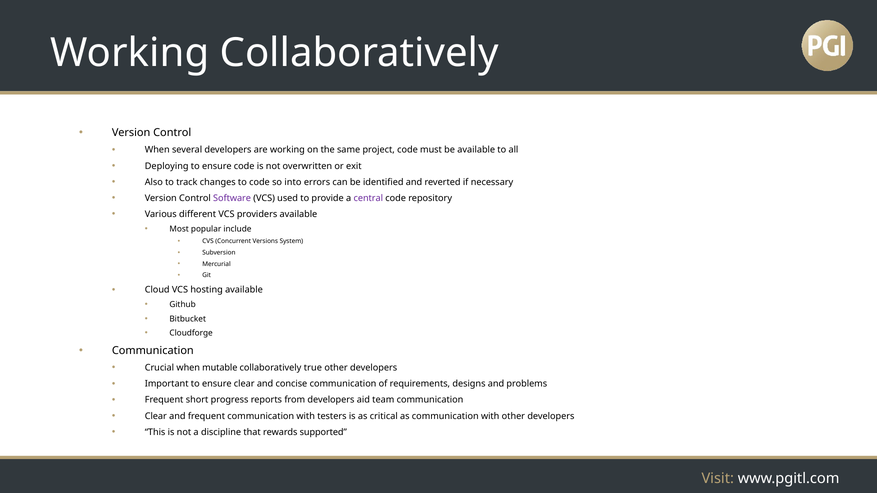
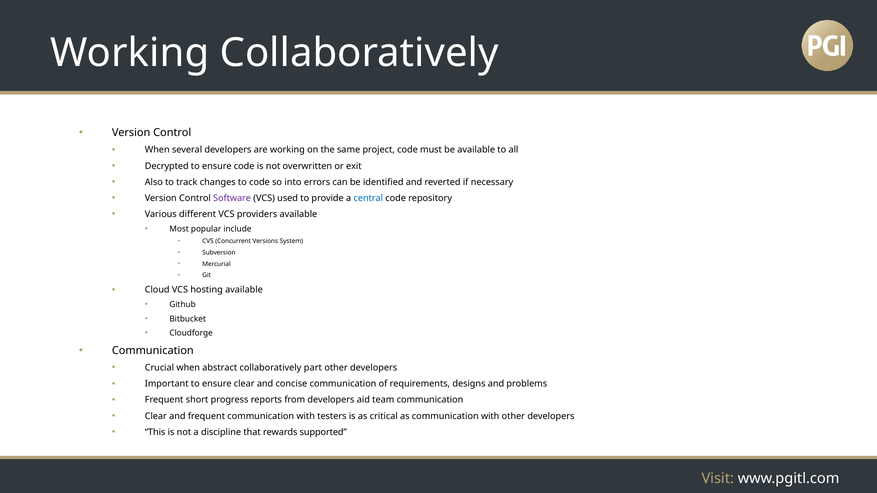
Deploying: Deploying -> Decrypted
central colour: purple -> blue
mutable: mutable -> abstract
true: true -> part
